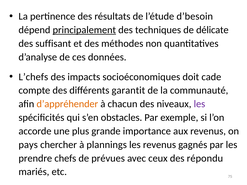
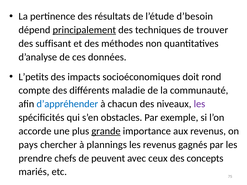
délicate: délicate -> trouver
L’chefs: L’chefs -> L’petits
cade: cade -> rond
garantit: garantit -> maladie
d’appréhender colour: orange -> blue
grande underline: none -> present
prévues: prévues -> peuvent
répondu: répondu -> concepts
